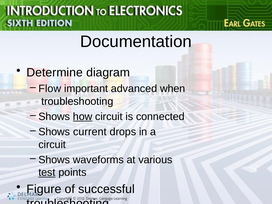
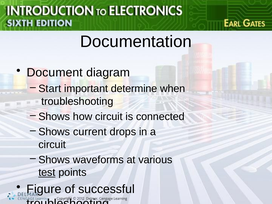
Determine: Determine -> Document
Flow: Flow -> Start
advanced: advanced -> determine
how underline: present -> none
